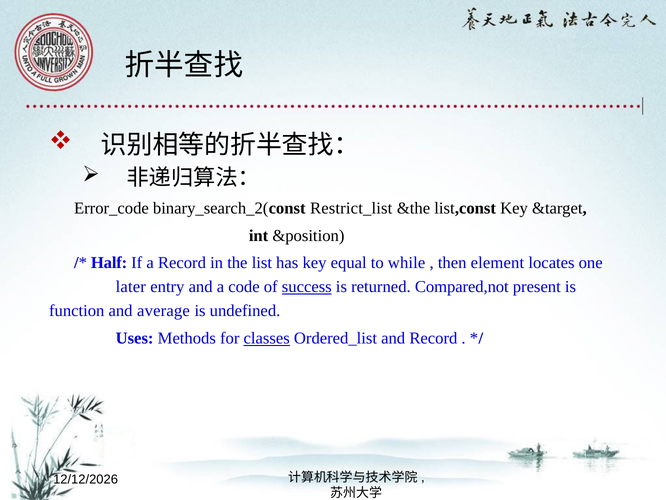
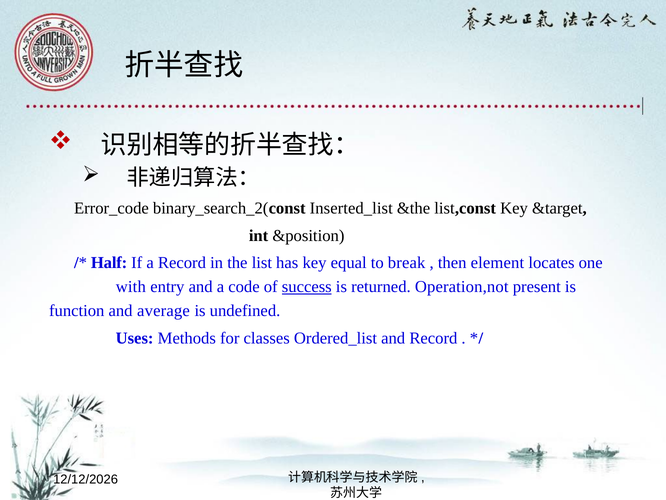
Restrict_list: Restrict_list -> Inserted_list
while: while -> break
later: later -> with
Compared,not: Compared,not -> Operation,not
classes underline: present -> none
